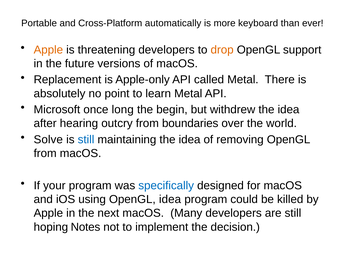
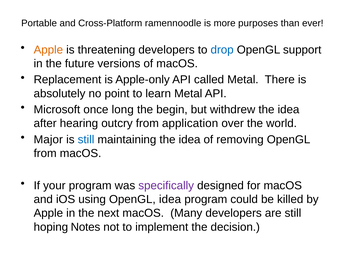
automatically: automatically -> ramennoodle
keyboard: keyboard -> purposes
drop colour: orange -> blue
boundaries: boundaries -> application
Solve: Solve -> Major
specifically colour: blue -> purple
